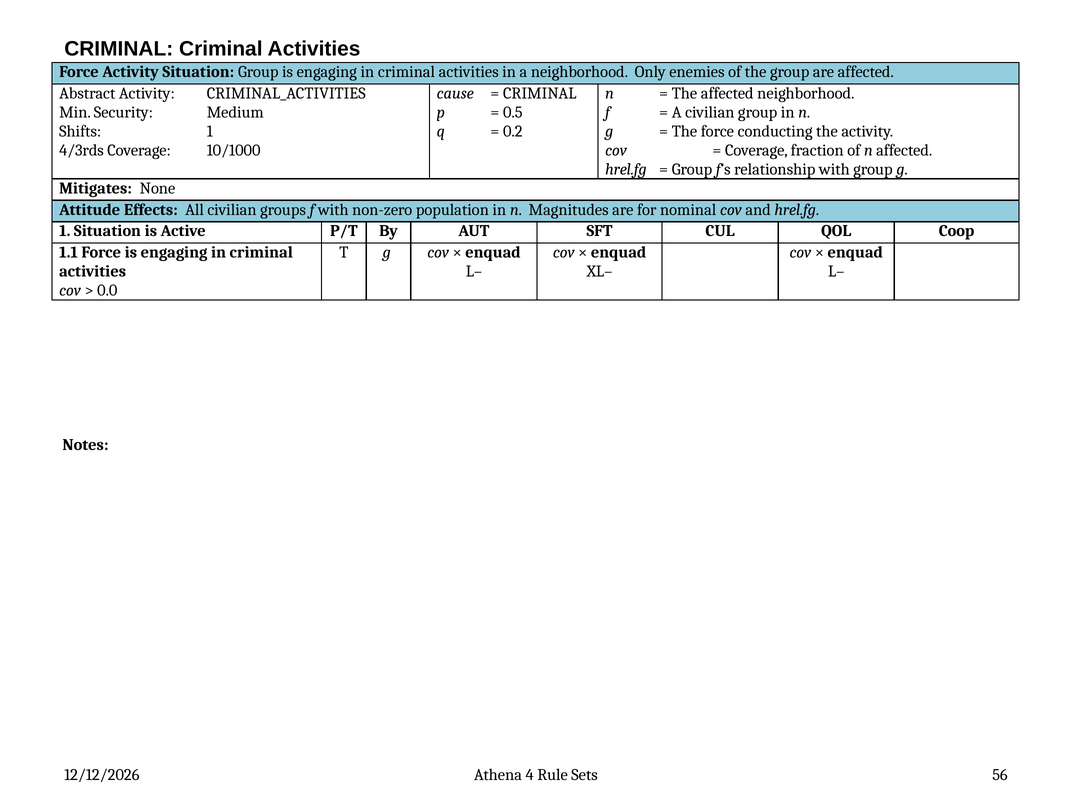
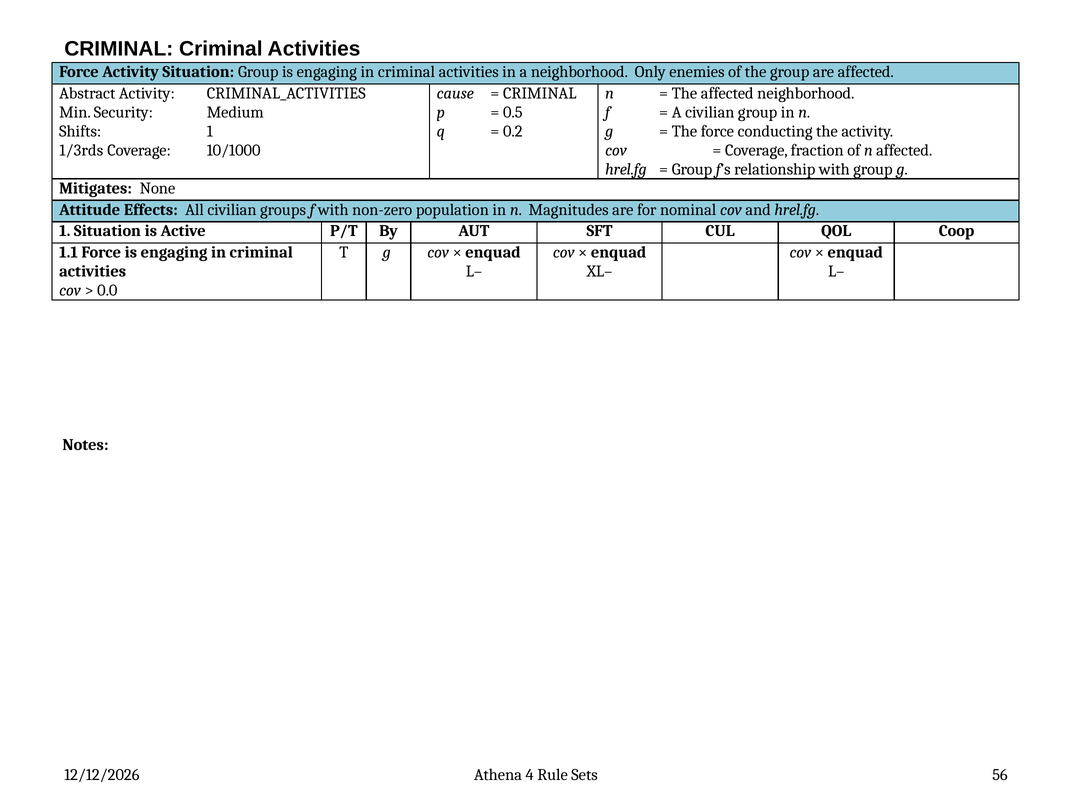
4/3rds: 4/3rds -> 1/3rds
